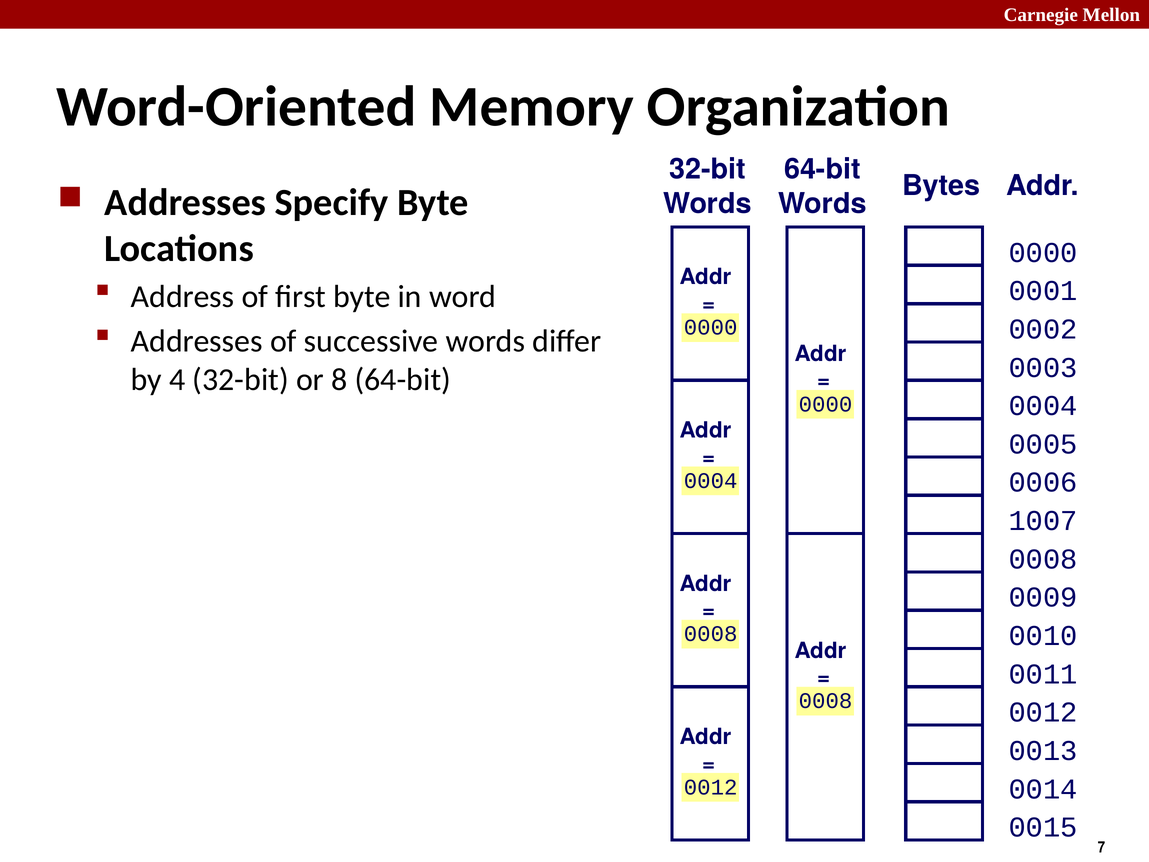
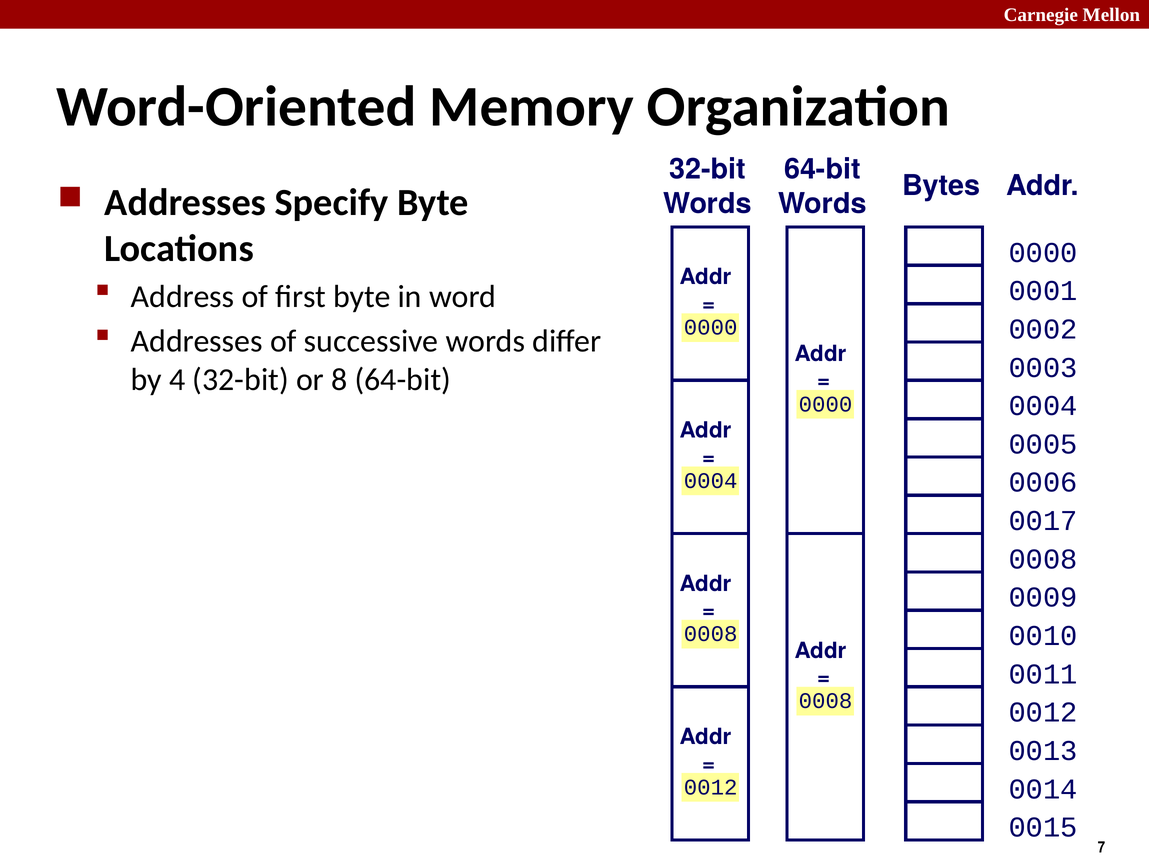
1007: 1007 -> 0017
